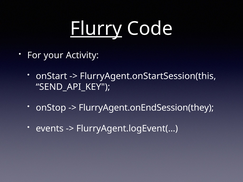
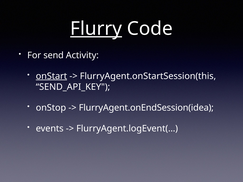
your: your -> send
onStart underline: none -> present
FlurryAgent.onEndSession(they: FlurryAgent.onEndSession(they -> FlurryAgent.onEndSession(idea
